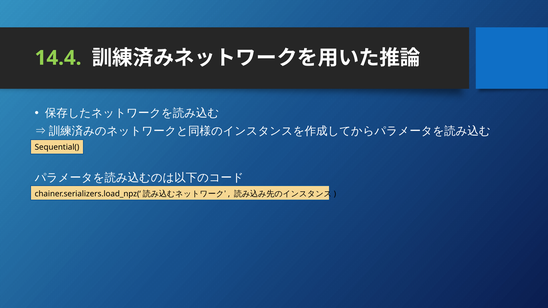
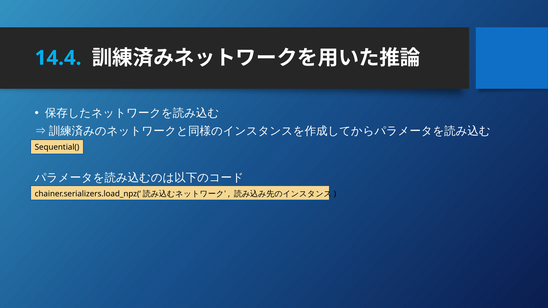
14.4 colour: light green -> light blue
